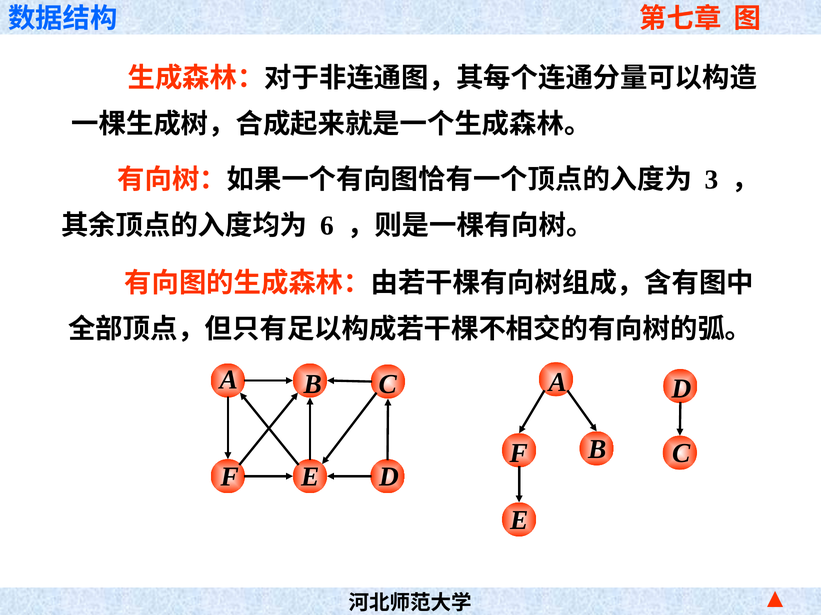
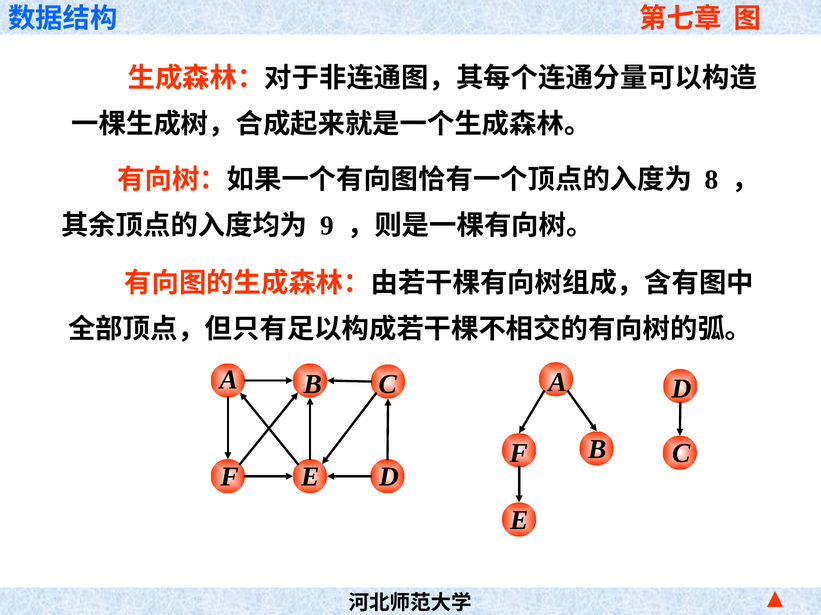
3: 3 -> 8
6: 6 -> 9
